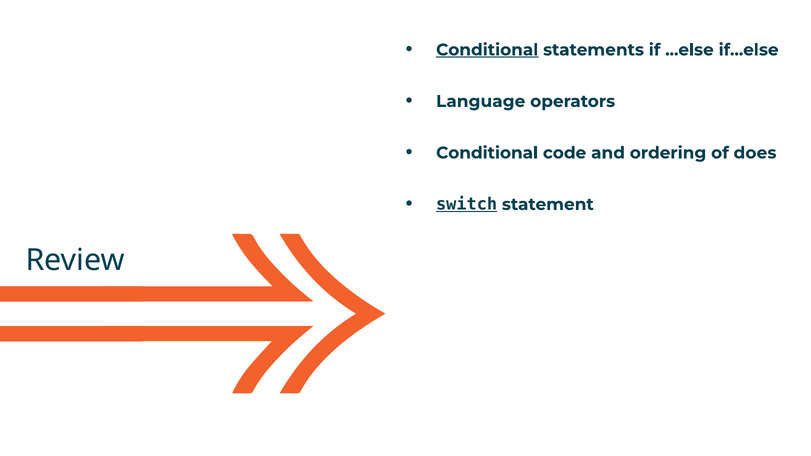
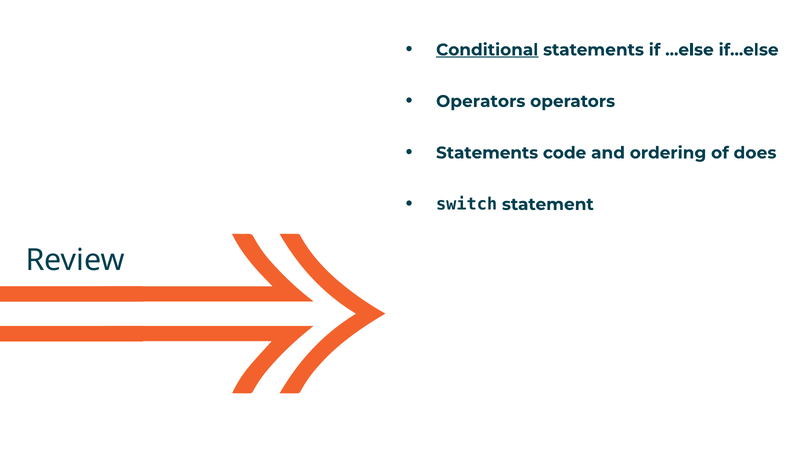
Language at (481, 101): Language -> Operators
Conditional at (487, 153): Conditional -> Statements
switch underline: present -> none
